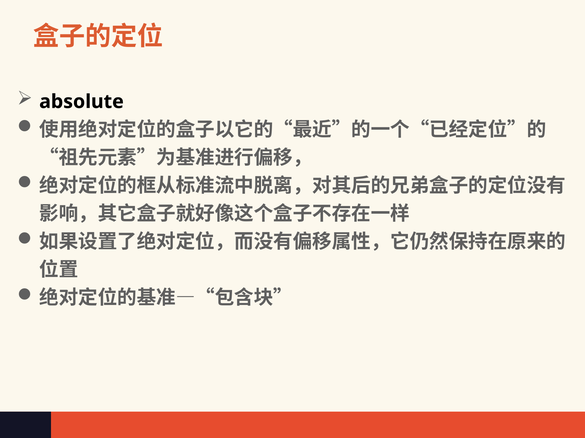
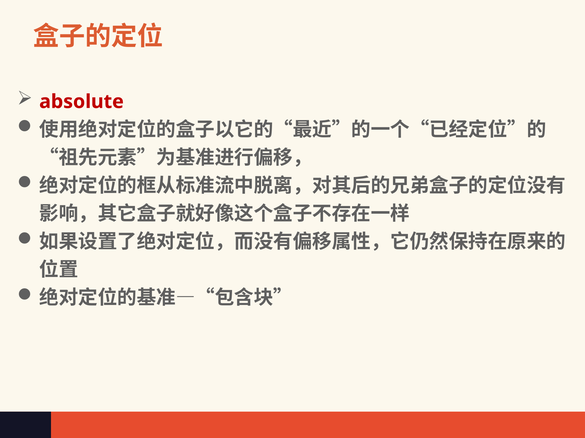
absolute colour: black -> red
